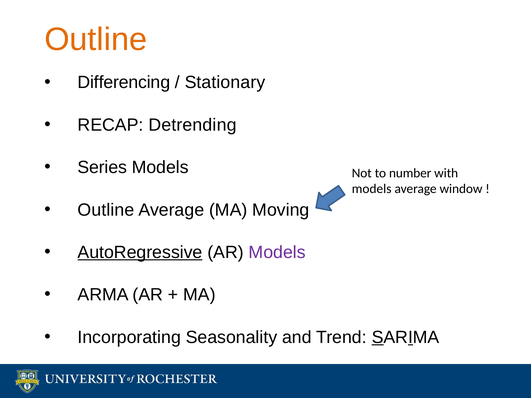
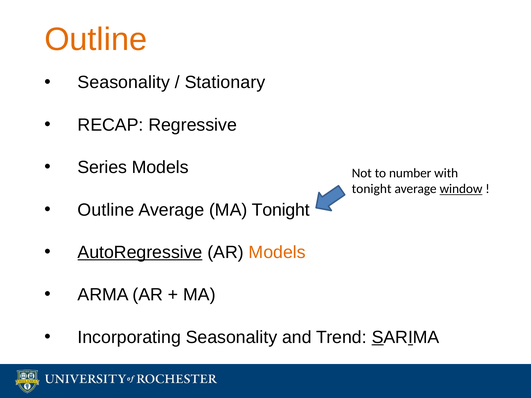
Differencing at (124, 83): Differencing -> Seasonality
Detrending: Detrending -> Regressive
models at (372, 189): models -> tonight
window underline: none -> present
MA Moving: Moving -> Tonight
Models at (277, 252) colour: purple -> orange
